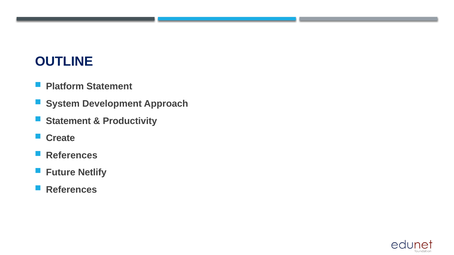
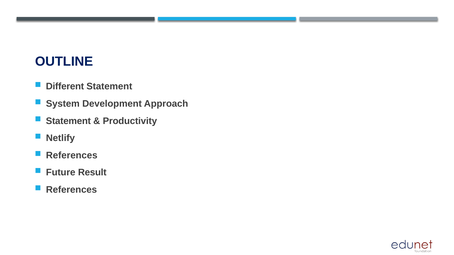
Platform: Platform -> Different
Create: Create -> Netlify
Netlify: Netlify -> Result
